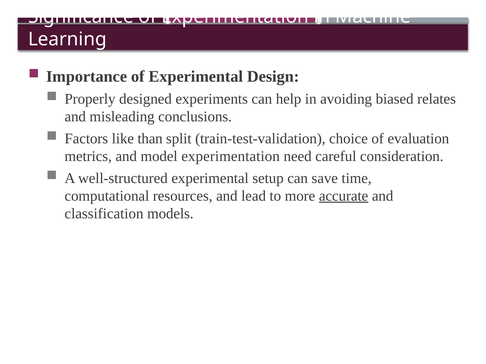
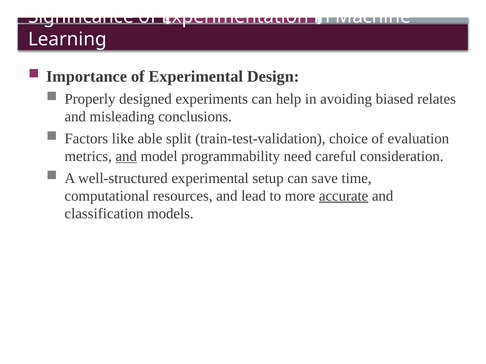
than: than -> able
and at (126, 157) underline: none -> present
model experimentation: experimentation -> programmability
